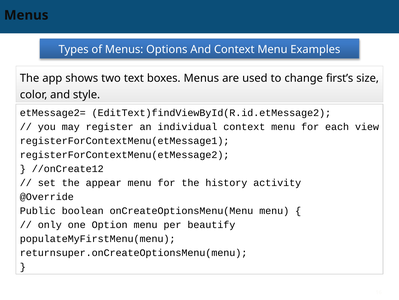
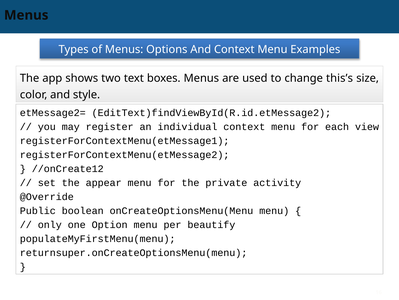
first’s: first’s -> this’s
history: history -> private
